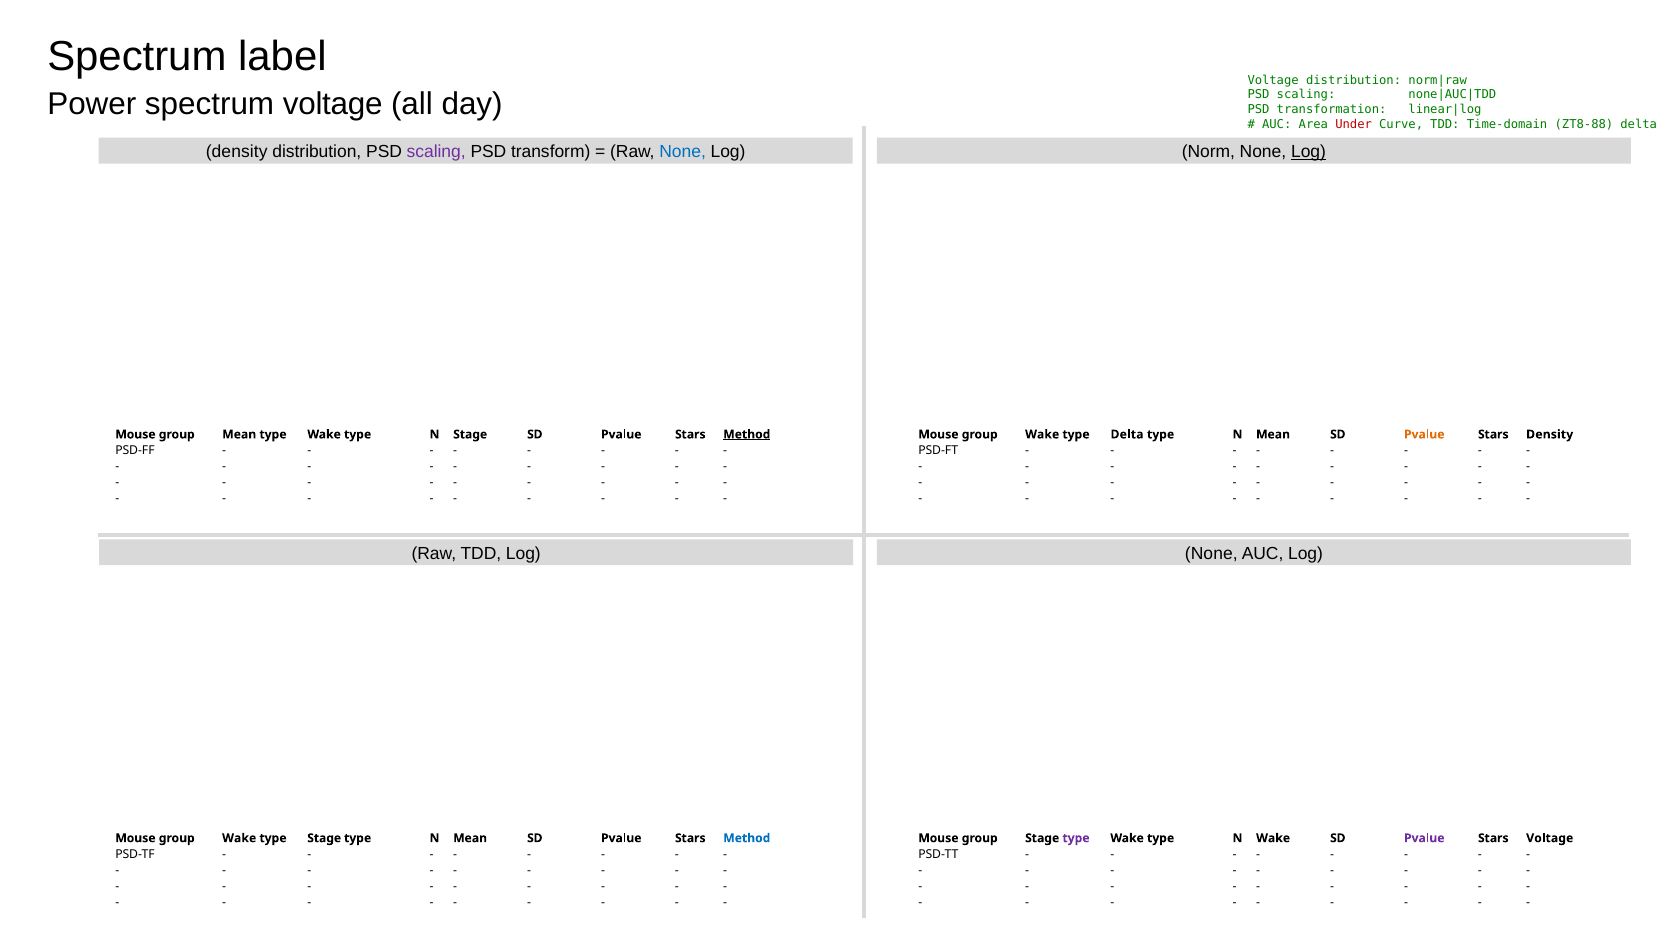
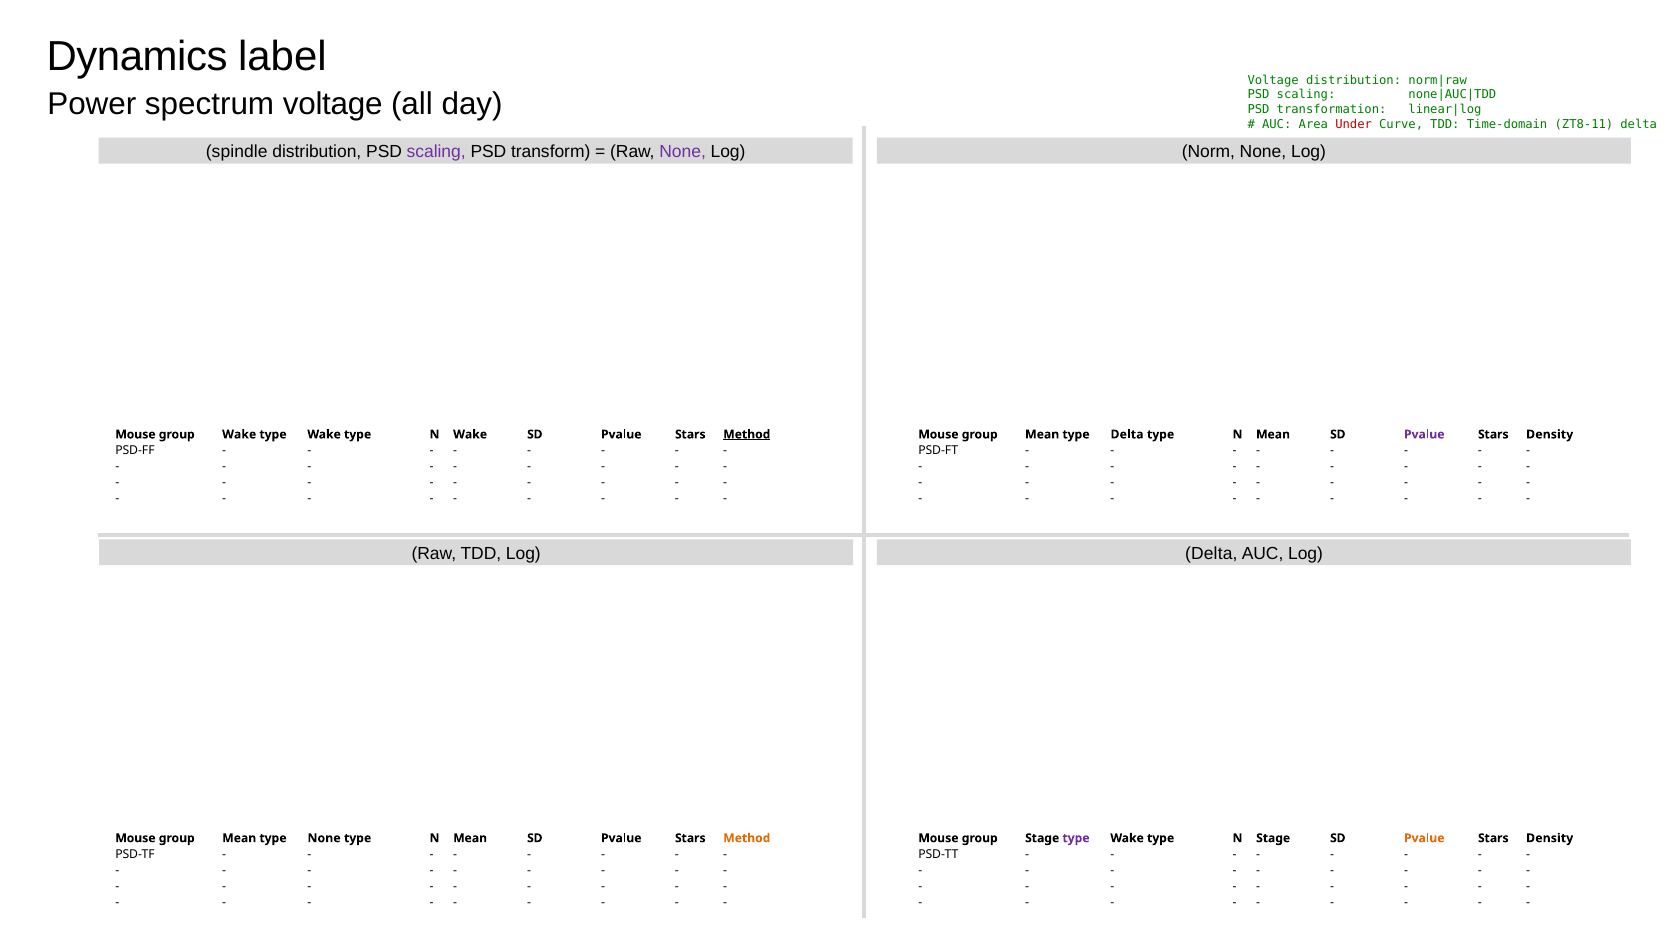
Spectrum at (137, 57): Spectrum -> Dynamics
ZT8-88: ZT8-88 -> ZT8-11
density at (237, 152): density -> spindle
None at (683, 152) colour: blue -> purple
Log at (1309, 152) underline: present -> none
group Mean: Mean -> Wake
N Stage: Stage -> Wake
Wake at (1042, 434): Wake -> Mean
Pvalue at (1424, 434) colour: orange -> purple
None at (1211, 553): None -> Delta
Wake at (239, 838): Wake -> Mean
type Stage: Stage -> None
Method at (747, 838) colour: blue -> orange
N Wake: Wake -> Stage
Pvalue at (1424, 838) colour: purple -> orange
Voltage at (1550, 838): Voltage -> Density
